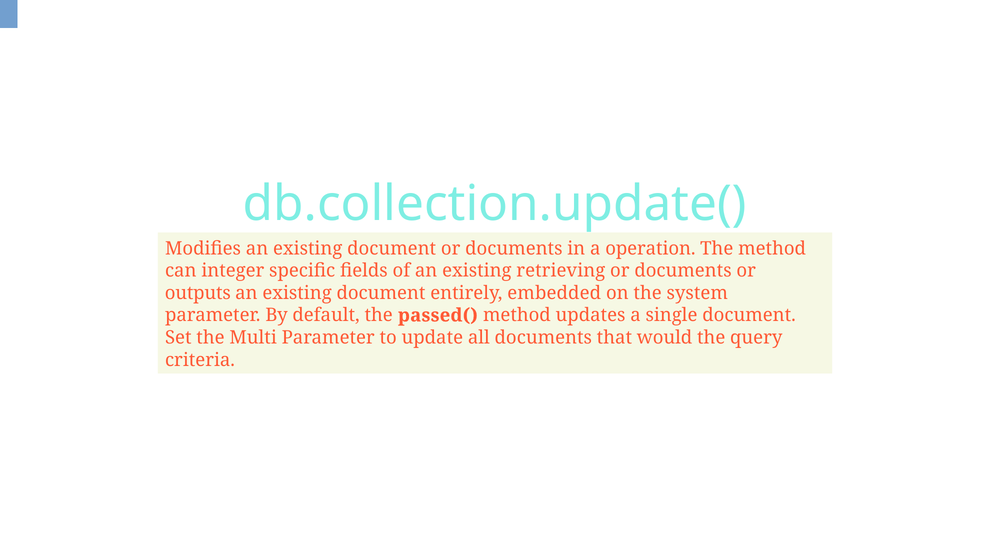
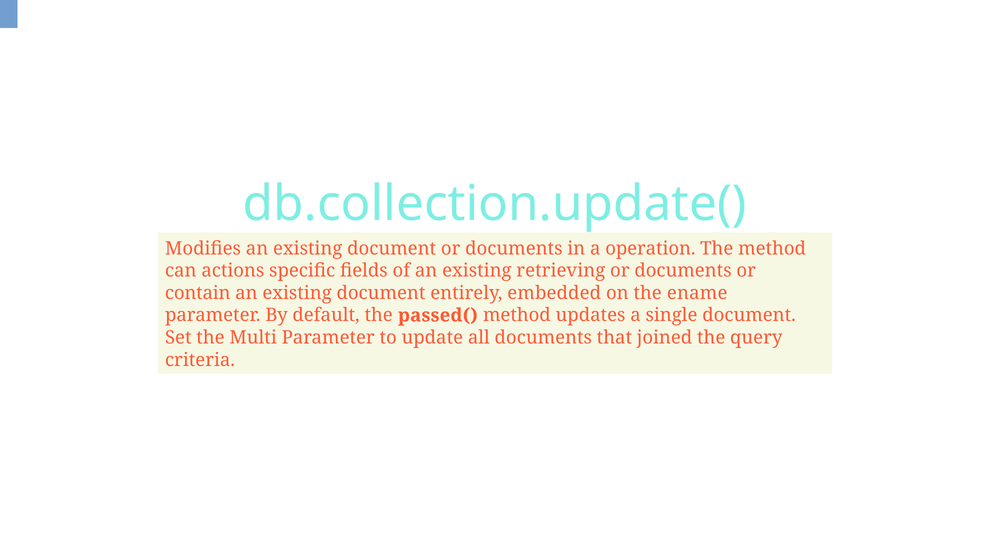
integer: integer -> actions
outputs: outputs -> contain
system: system -> ename
would: would -> joined
